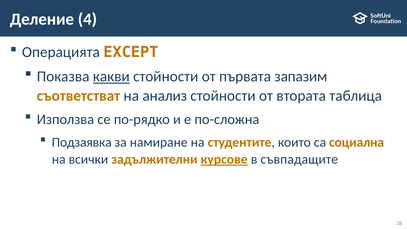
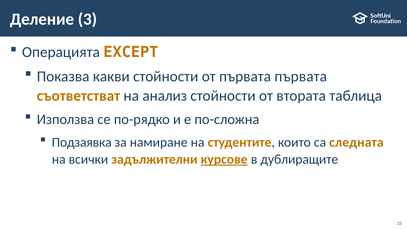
4: 4 -> 3
какви underline: present -> none
първата запазим: запазим -> първата
социална: социална -> следната
съвпадащите: съвпадащите -> дублиращите
